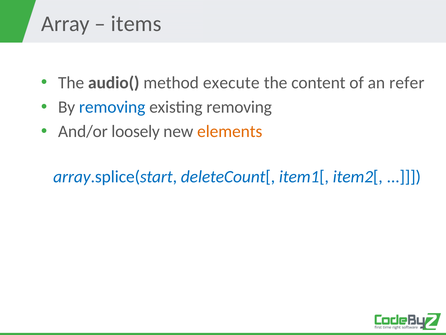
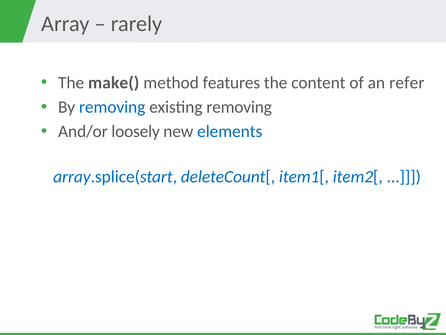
items: items -> rarely
audio(: audio( -> make(
execute: execute -> features
elements colour: orange -> blue
